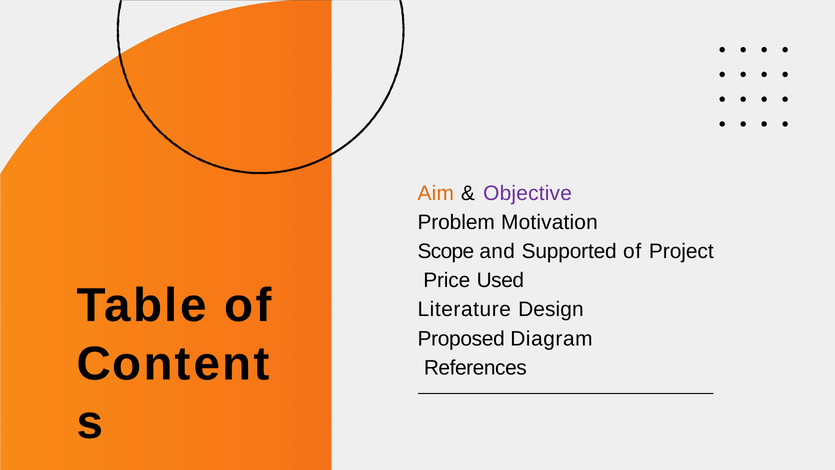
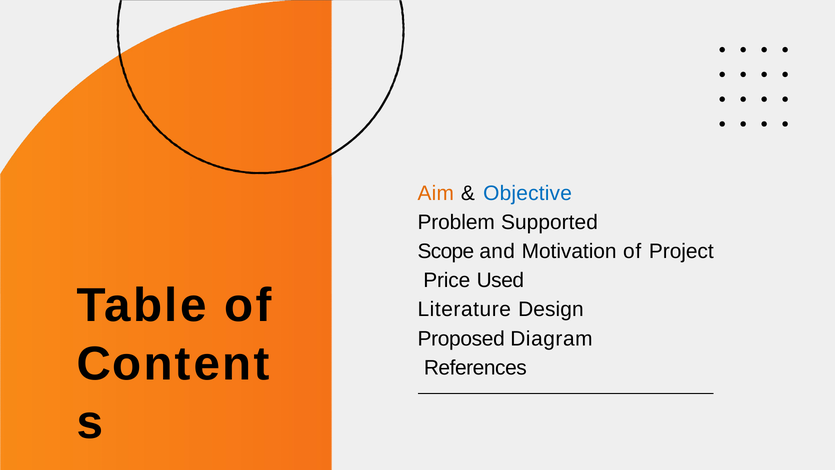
Objective colour: purple -> blue
Motivation: Motivation -> Supported
Supported: Supported -> Motivation
